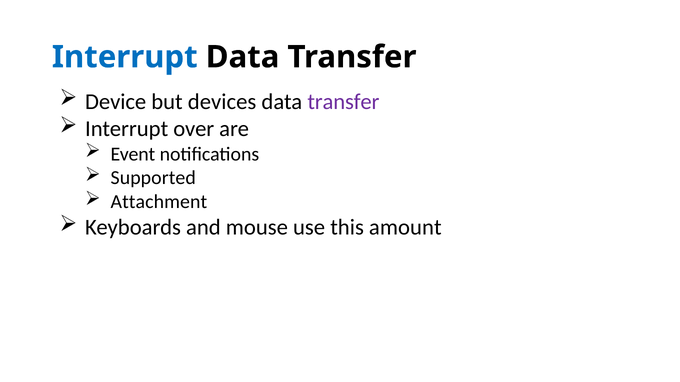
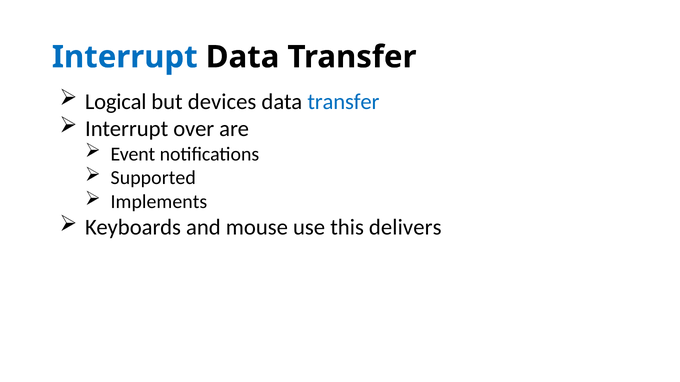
Device: Device -> Logical
transfer at (343, 102) colour: purple -> blue
Attachment: Attachment -> Implements
amount: amount -> delivers
